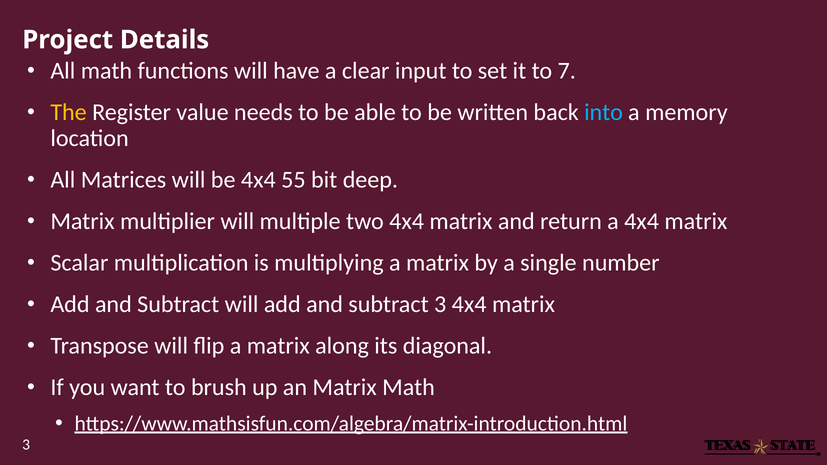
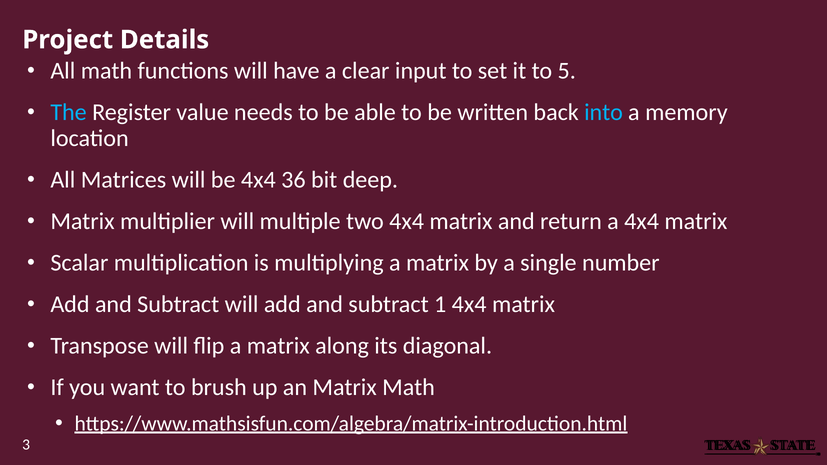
7: 7 -> 5
The colour: yellow -> light blue
55: 55 -> 36
subtract 3: 3 -> 1
